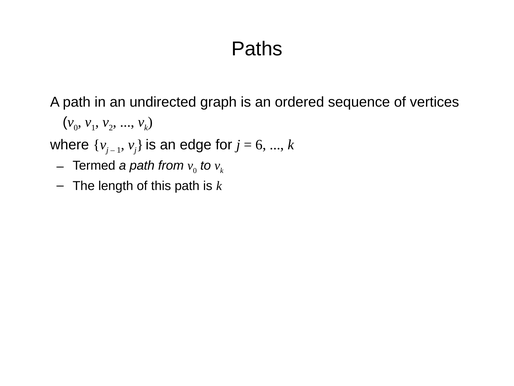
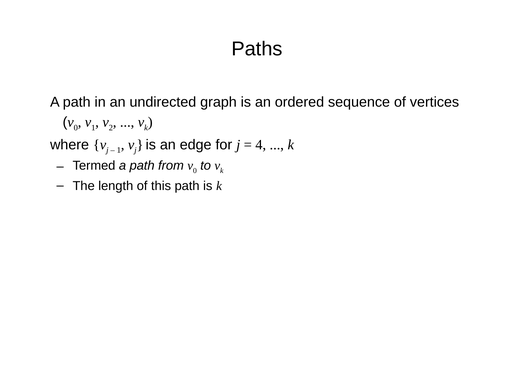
6: 6 -> 4
